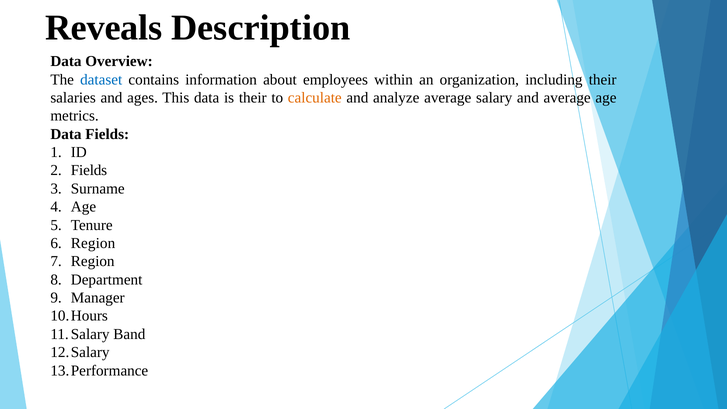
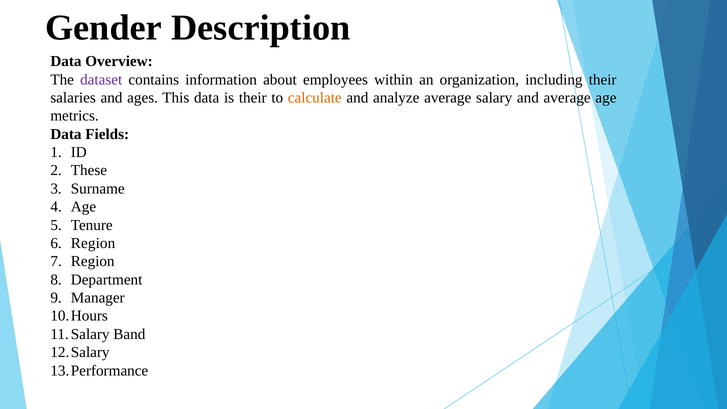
Reveals: Reveals -> Gender
dataset colour: blue -> purple
Fields at (89, 170): Fields -> These
